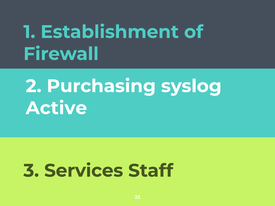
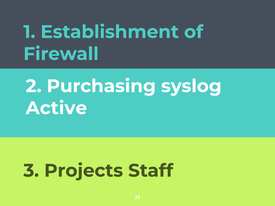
Services: Services -> Projects
